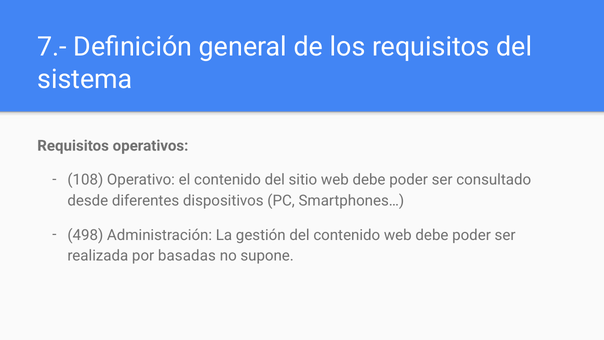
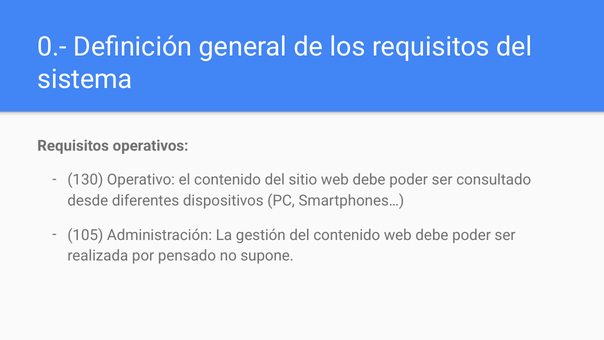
7.-: 7.- -> 0.-
108: 108 -> 130
498: 498 -> 105
basadas: basadas -> pensado
